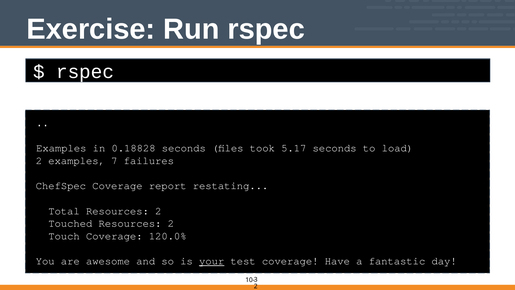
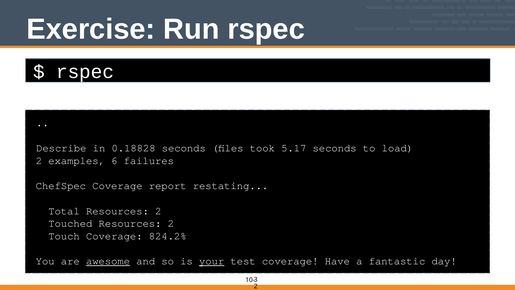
Examples at (61, 148): Examples -> Describe
7: 7 -> 6
120.0%: 120.0% -> 824.2%
awesome underline: none -> present
